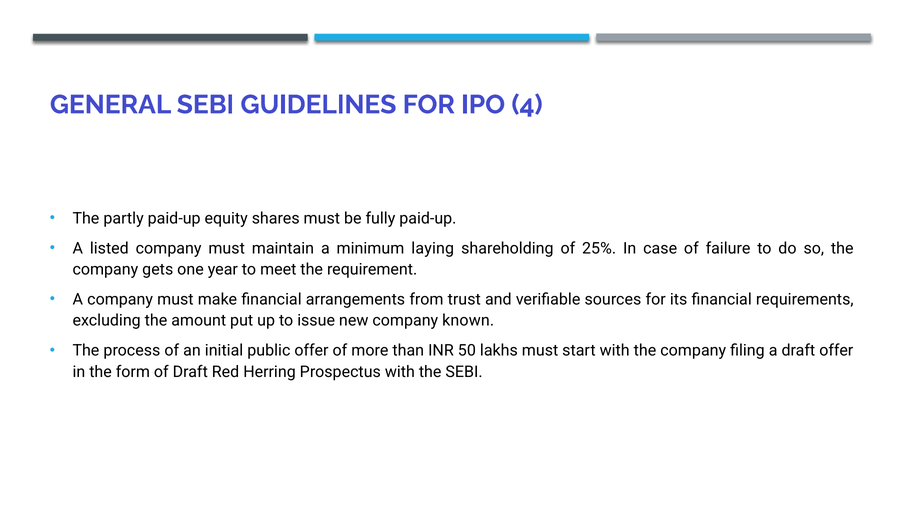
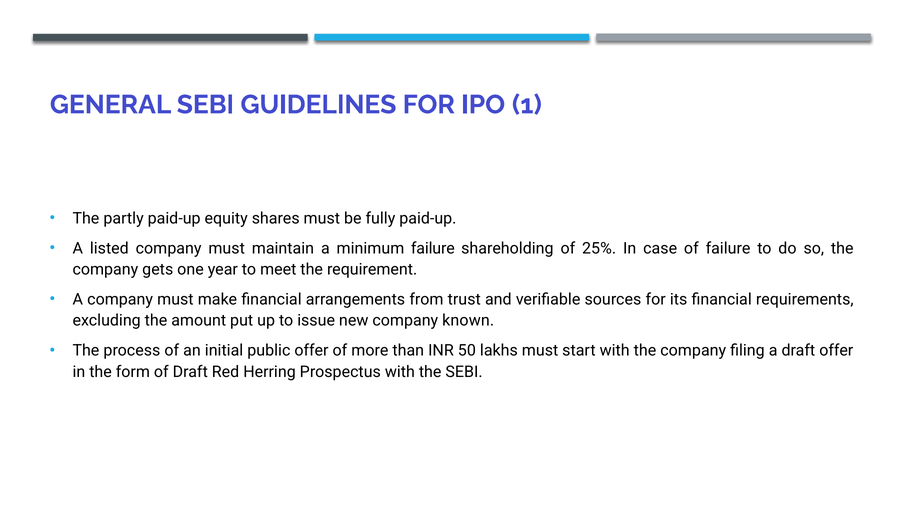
4: 4 -> 1
minimum laying: laying -> failure
